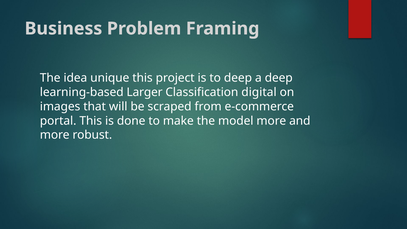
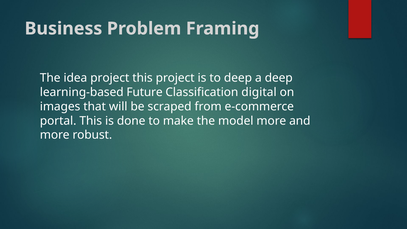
idea unique: unique -> project
Larger: Larger -> Future
